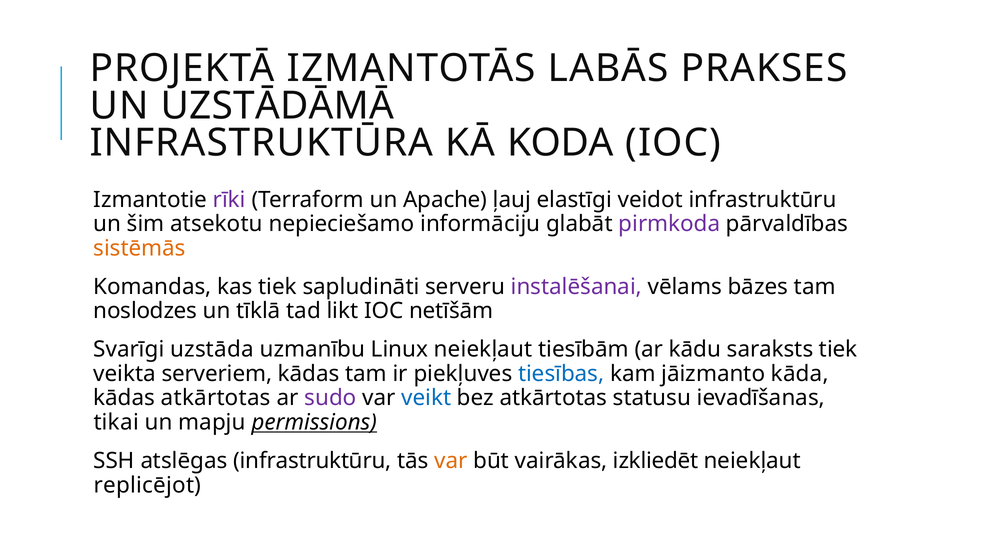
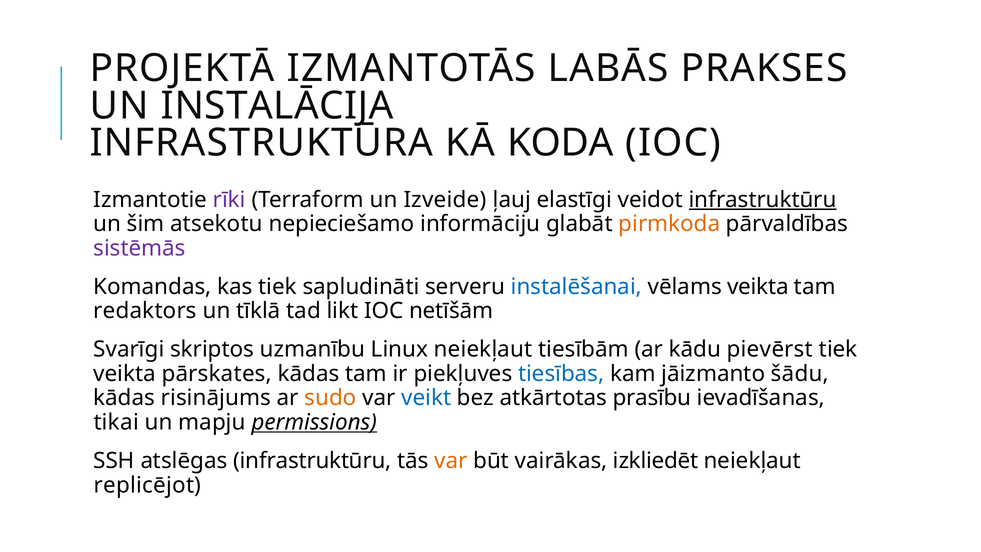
UZSTĀDĀMĀ: UZSTĀDĀMĀ -> INSTALĀCIJA
Apache: Apache -> Izveide
infrastruktūru at (763, 200) underline: none -> present
pirmkoda colour: purple -> orange
sistēmās colour: orange -> purple
instalēšanai colour: purple -> blue
vēlams bāzes: bāzes -> veikta
noslodzes: noslodzes -> redaktors
uzstāda: uzstāda -> skriptos
saraksts: saraksts -> pievērst
serveriem: serveriem -> pārskates
kāda: kāda -> šādu
kādas atkārtotas: atkārtotas -> risinājums
sudo colour: purple -> orange
statusu: statusu -> prasību
